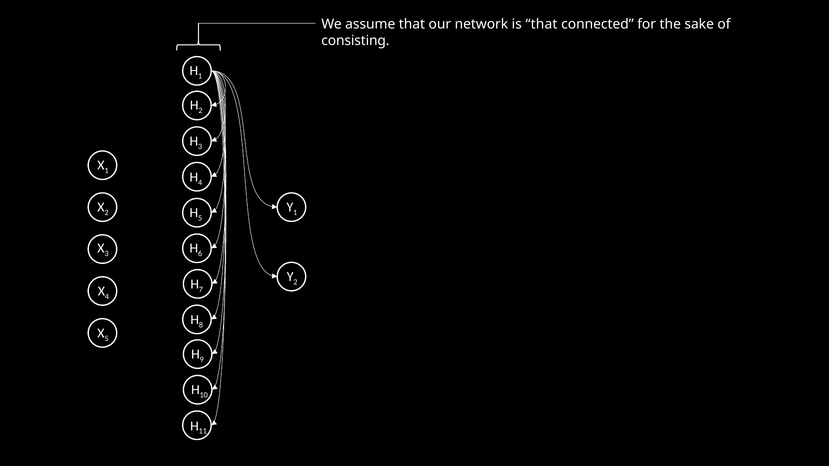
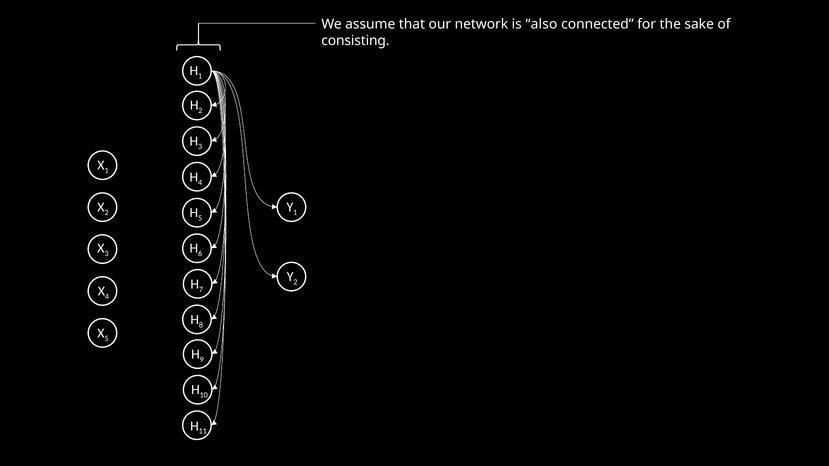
is that: that -> also
